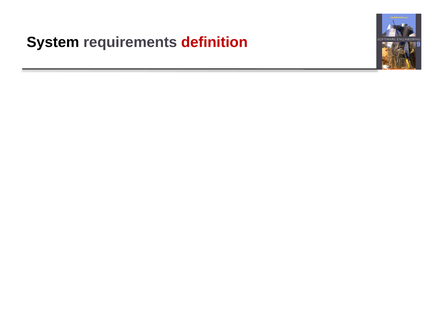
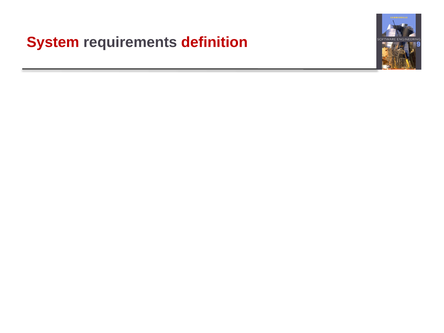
System at (53, 42) colour: black -> red
